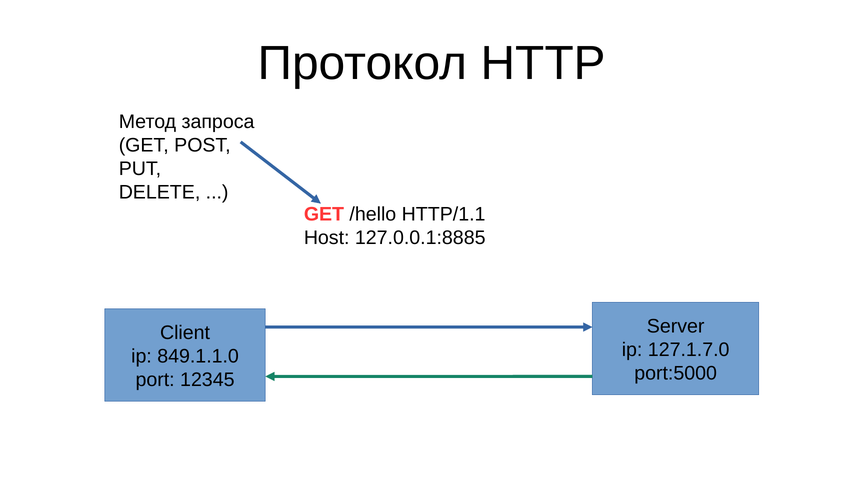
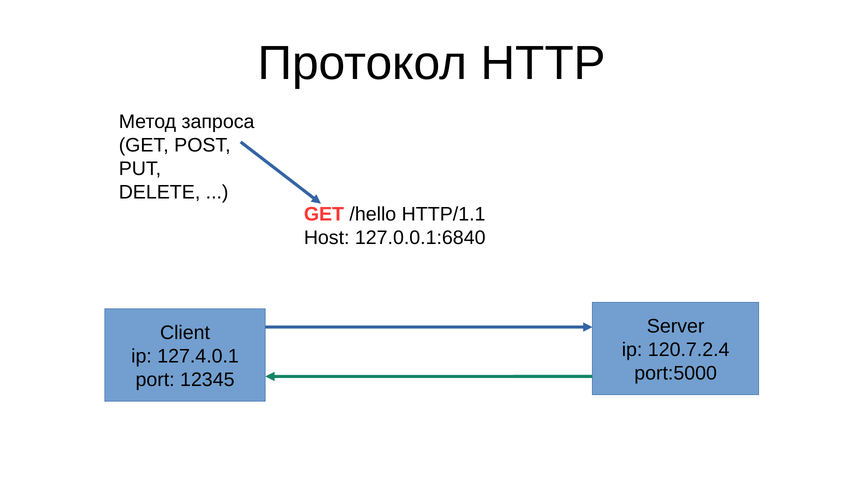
127.0.0.1:8885: 127.0.0.1:8885 -> 127.0.0.1:6840
127.1.7.0: 127.1.7.0 -> 120.7.2.4
849.1.1.0: 849.1.1.0 -> 127.4.0.1
